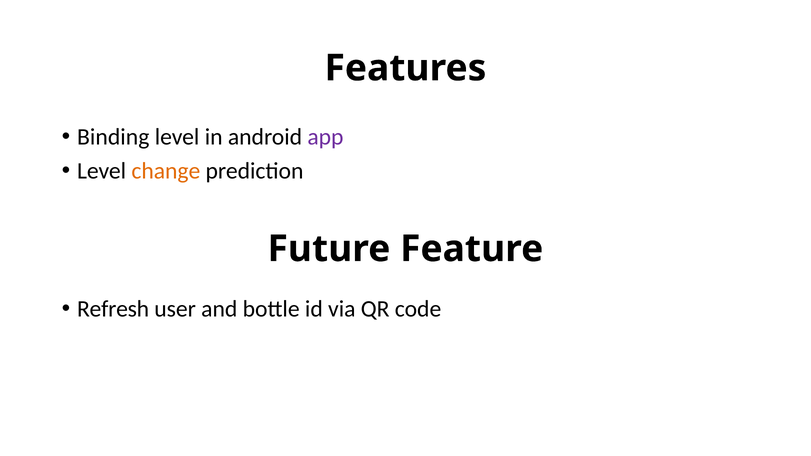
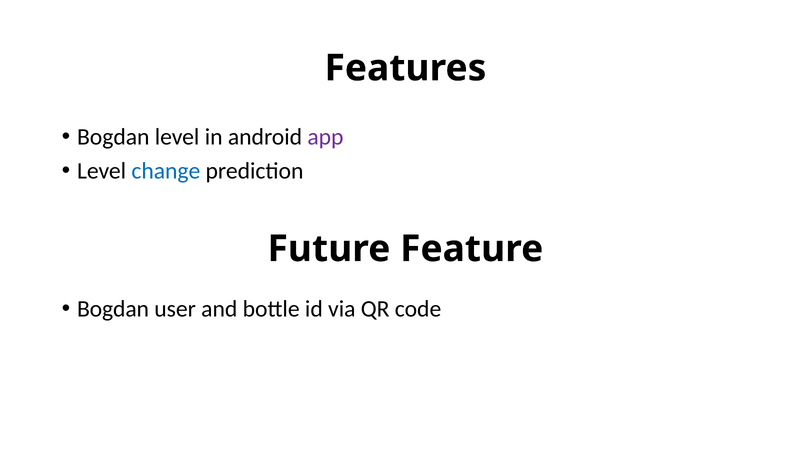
Binding at (113, 137): Binding -> Bogdan
change colour: orange -> blue
Refresh at (113, 309): Refresh -> Bogdan
